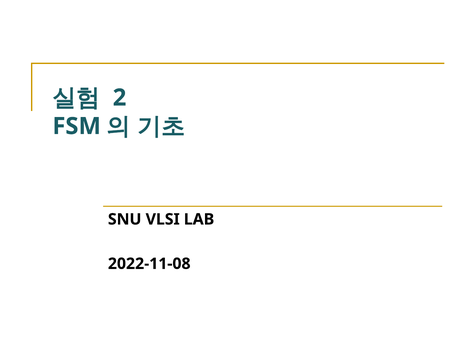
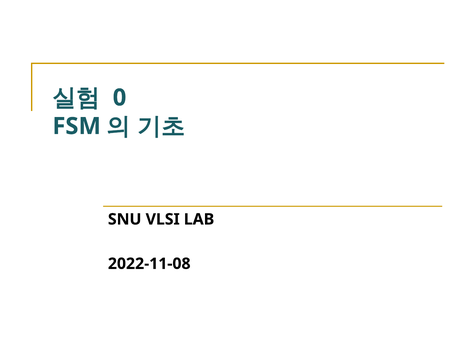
2: 2 -> 0
